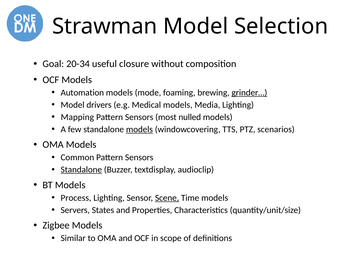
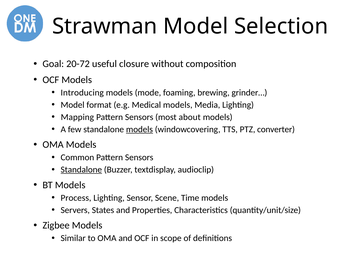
20-34: 20-34 -> 20-72
Automation: Automation -> Introducing
grinder… underline: present -> none
drivers: drivers -> format
nulled: nulled -> about
scenarios: scenarios -> converter
Scene underline: present -> none
